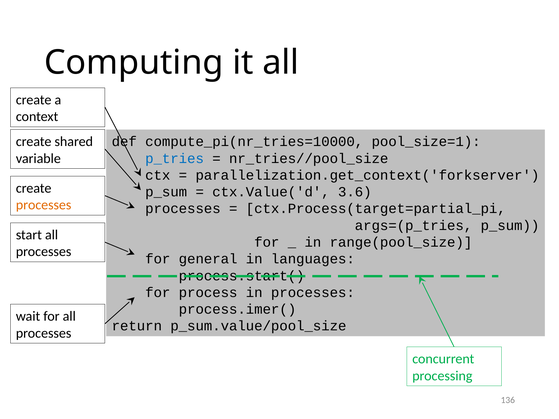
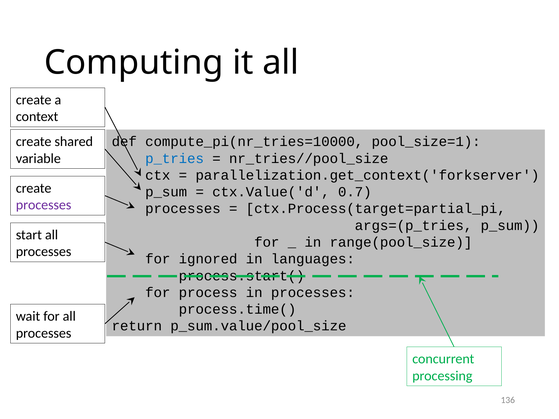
3.6: 3.6 -> 0.7
processes at (44, 205) colour: orange -> purple
general: general -> ignored
process.imer(: process.imer( -> process.time(
